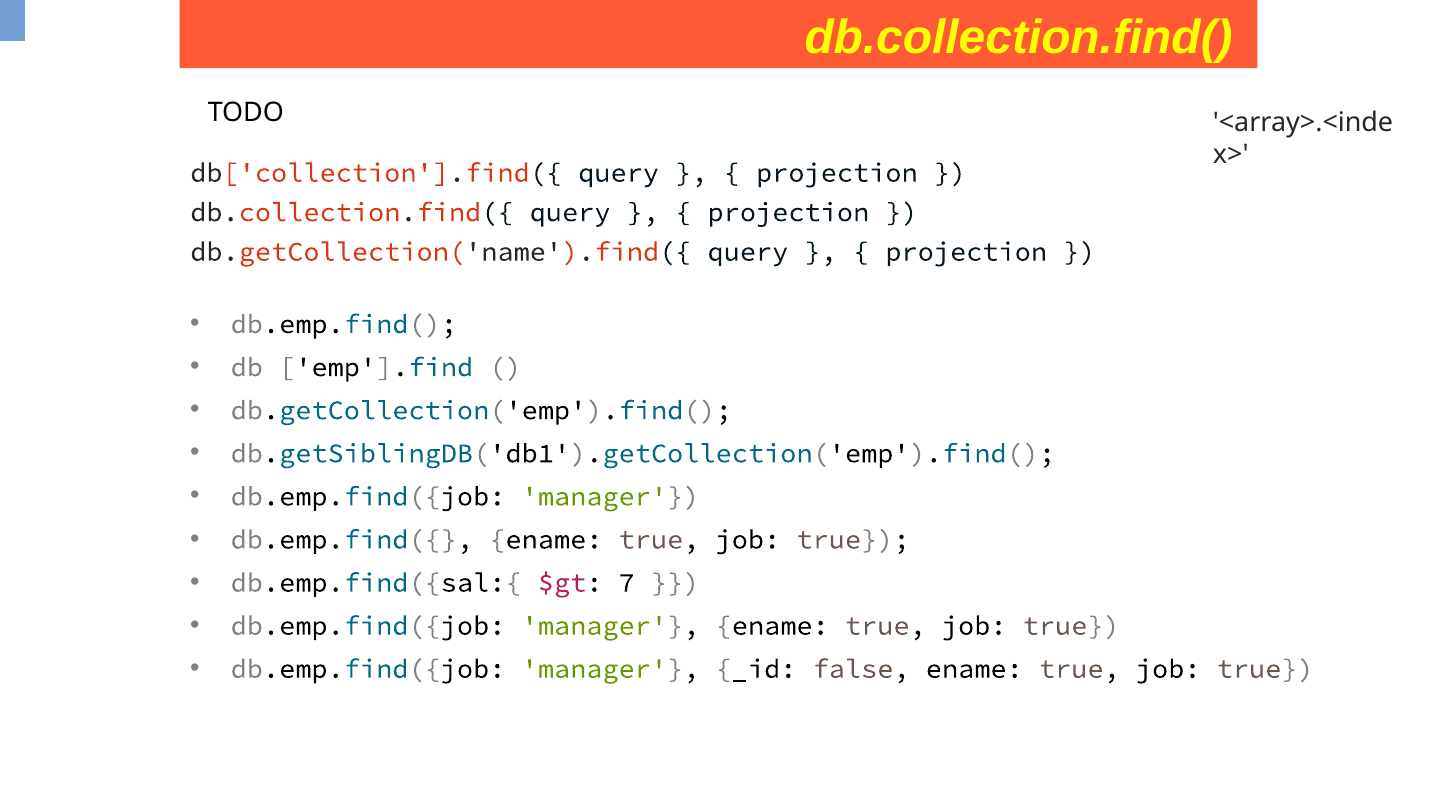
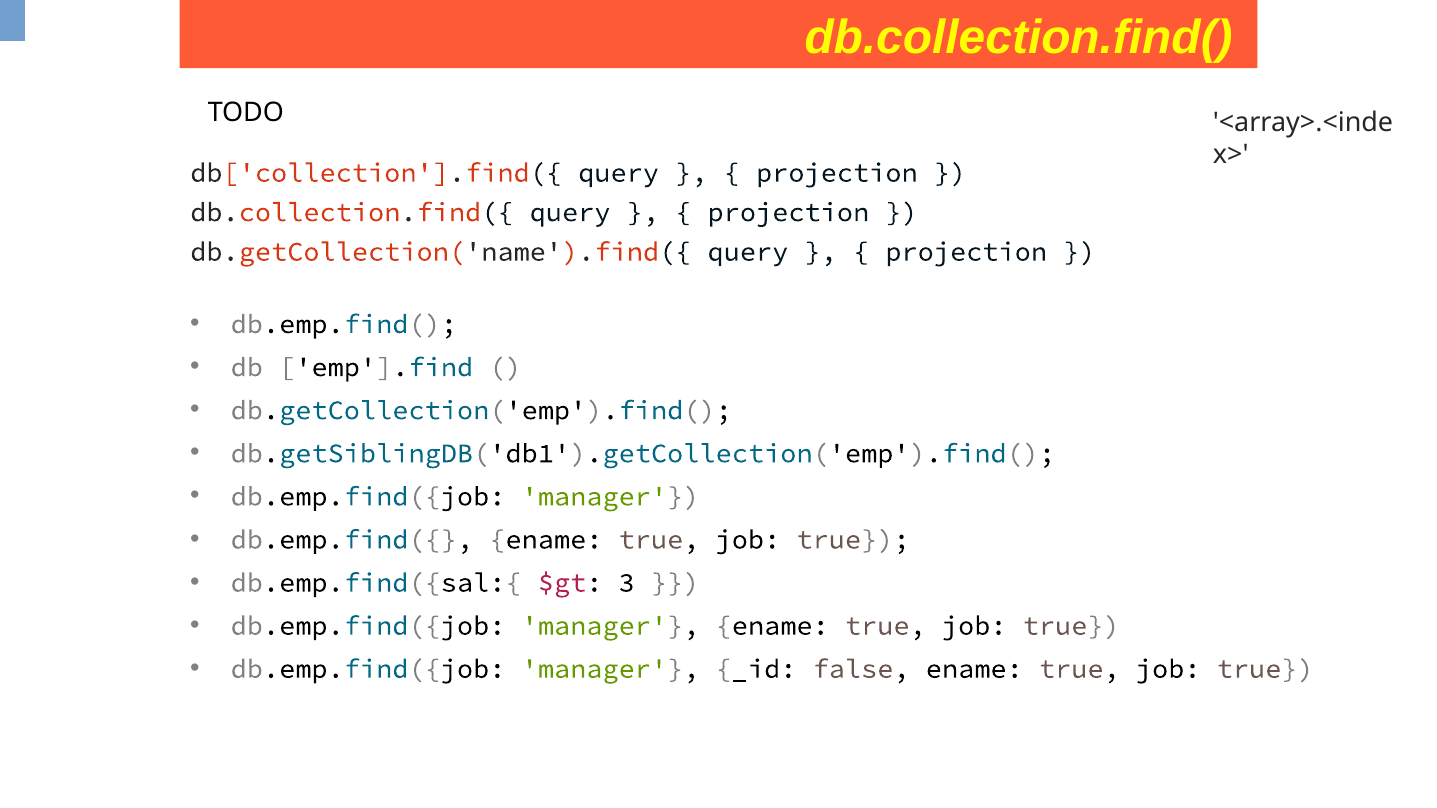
7: 7 -> 3
